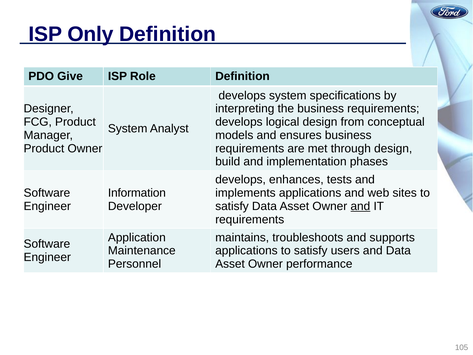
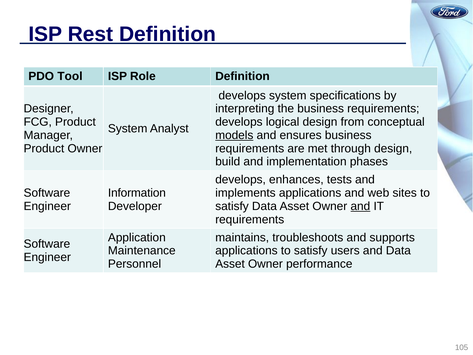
Only: Only -> Rest
Give: Give -> Tool
models underline: none -> present
